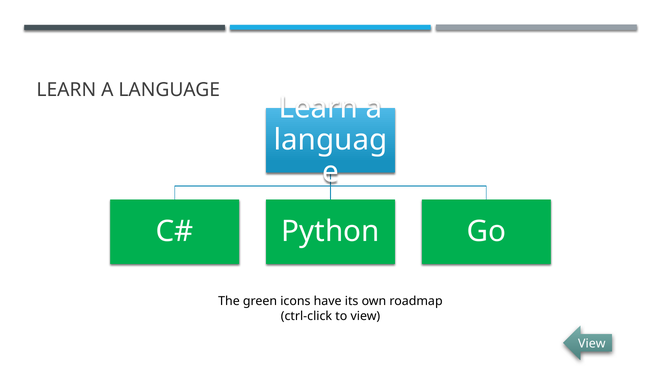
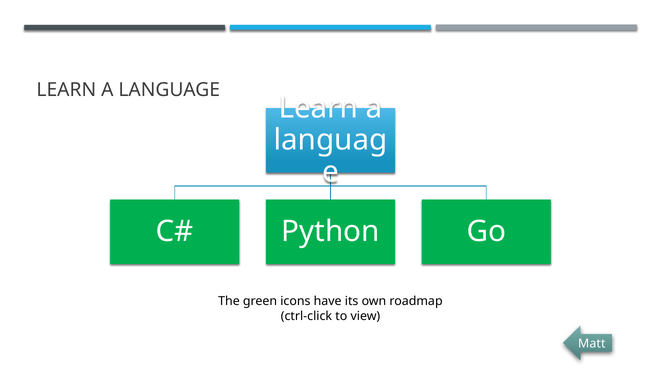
View at (592, 344): View -> Matt
